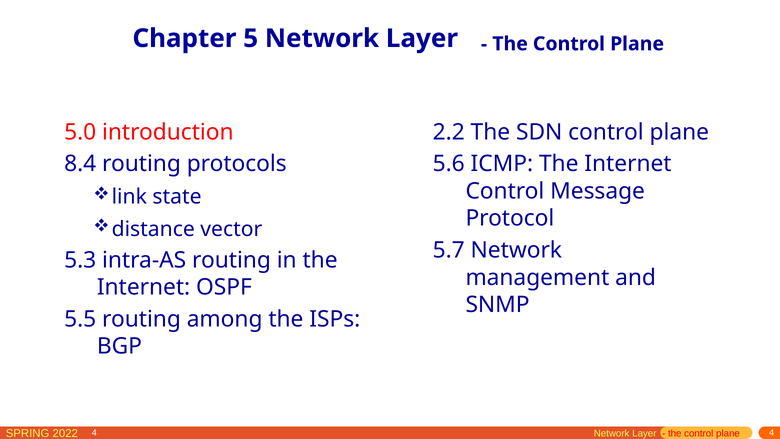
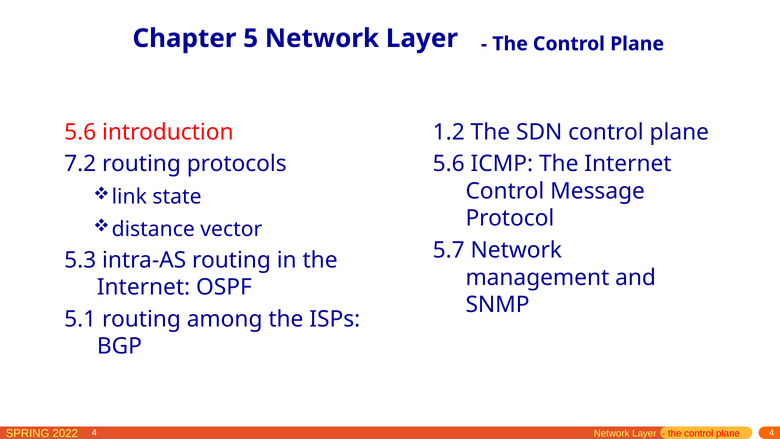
5.0 at (80, 132): 5.0 -> 5.6
2.2: 2.2 -> 1.2
8.4: 8.4 -> 7.2
5.5: 5.5 -> 5.1
